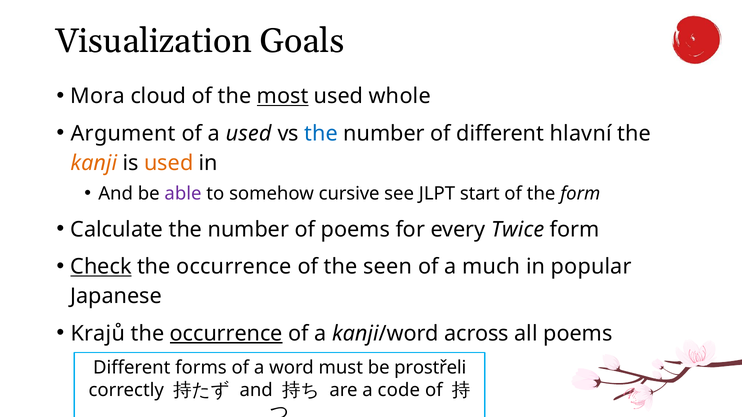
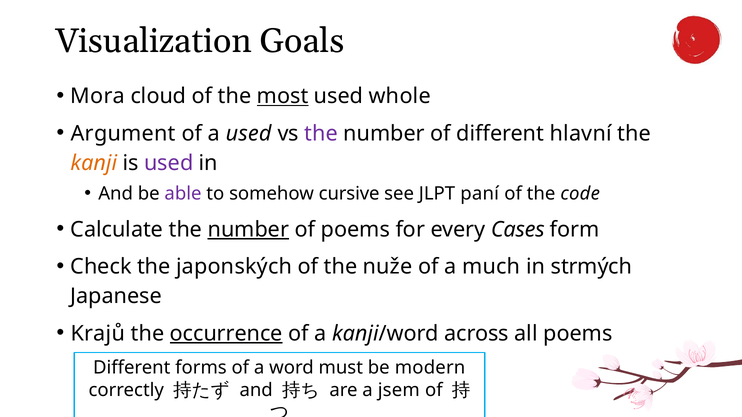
the at (321, 134) colour: blue -> purple
used at (169, 163) colour: orange -> purple
start: start -> paní
the form: form -> code
number at (248, 230) underline: none -> present
Twice: Twice -> Cases
Check underline: present -> none
occurrence at (234, 267): occurrence -> japonských
seen: seen -> nuže
popular: popular -> strmých
prostřeli: prostřeli -> modern
code: code -> jsem
